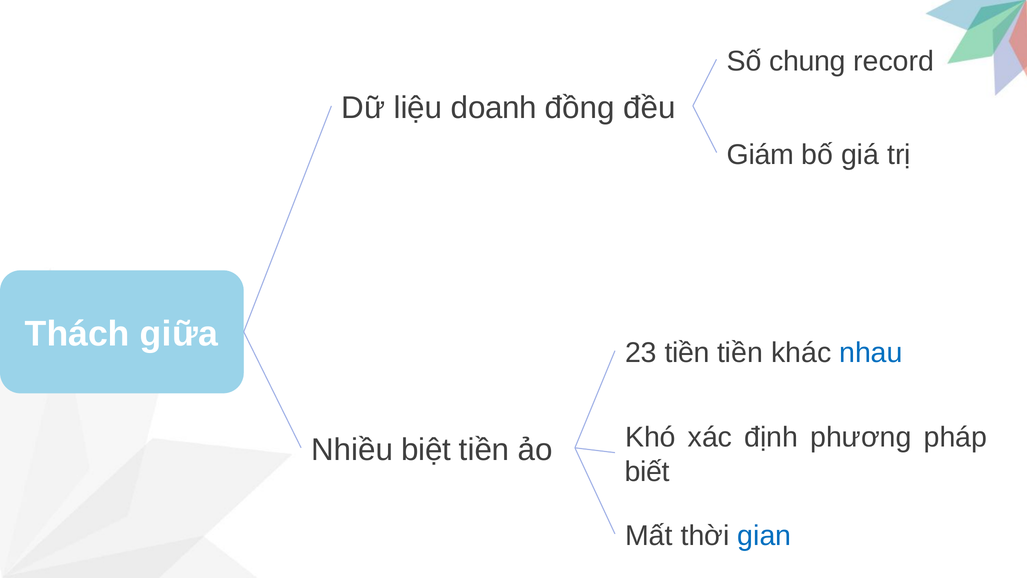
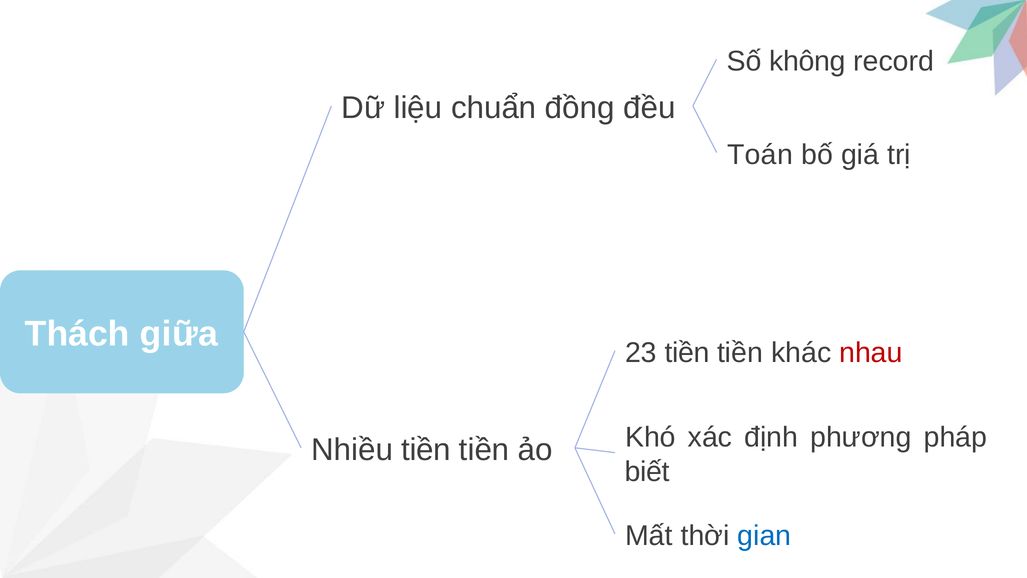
chung: chung -> không
doanh: doanh -> chuẩn
Giám: Giám -> Toán
nhau colour: blue -> red
Nhiều biệt: biệt -> tiền
